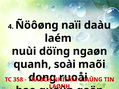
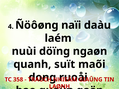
soài: soài -> suït
